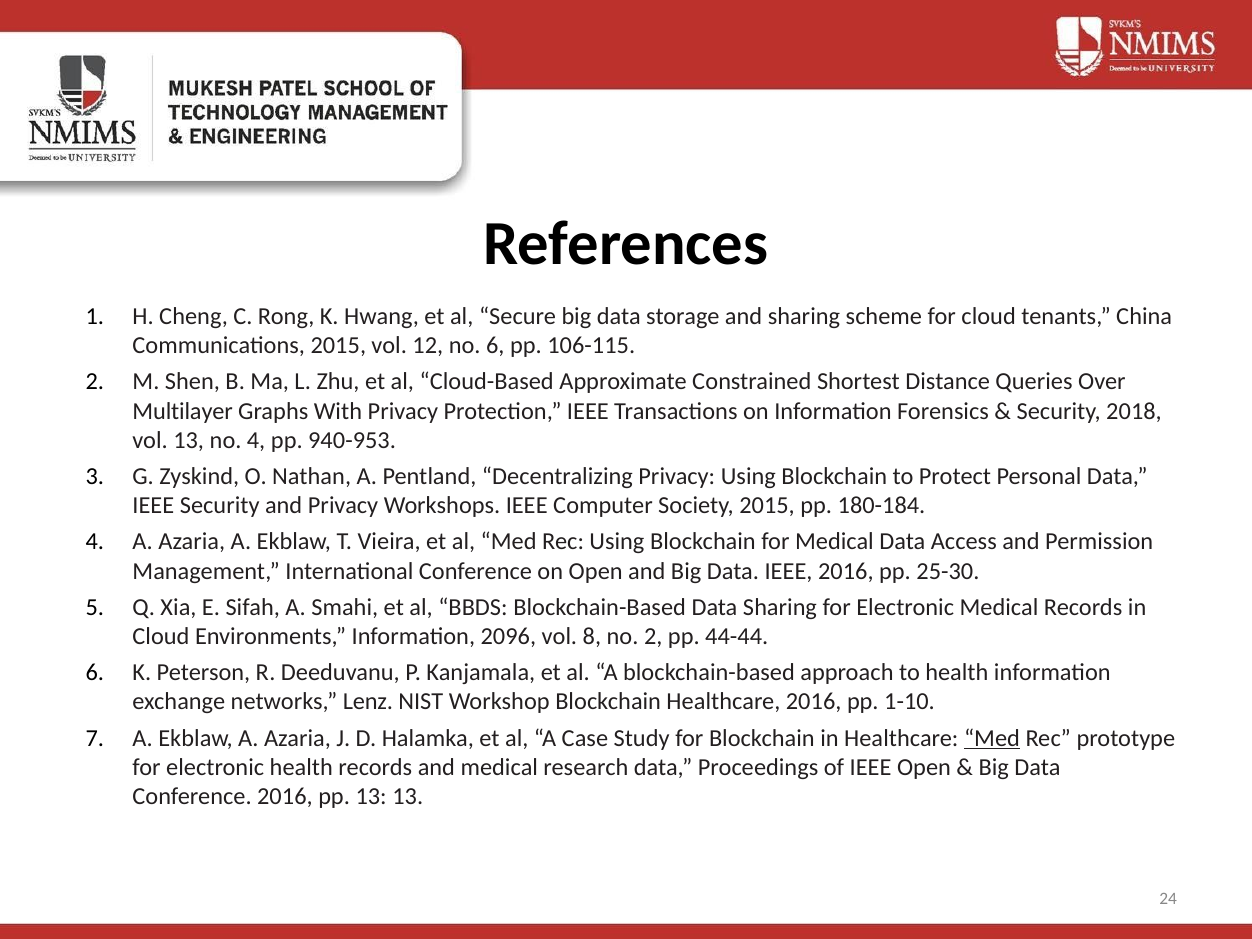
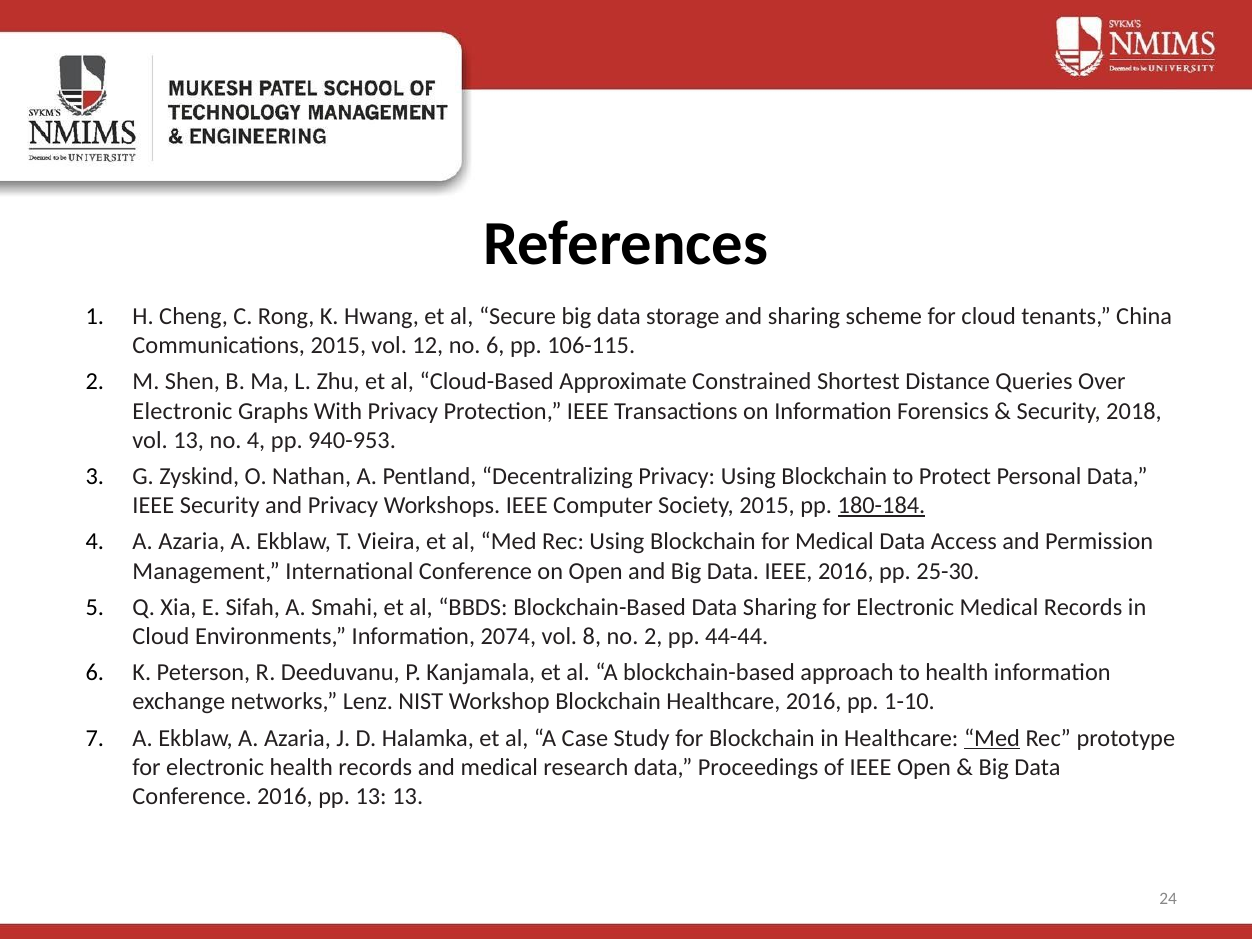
Multilayer at (183, 411): Multilayer -> Electronic
180-184 underline: none -> present
2096: 2096 -> 2074
